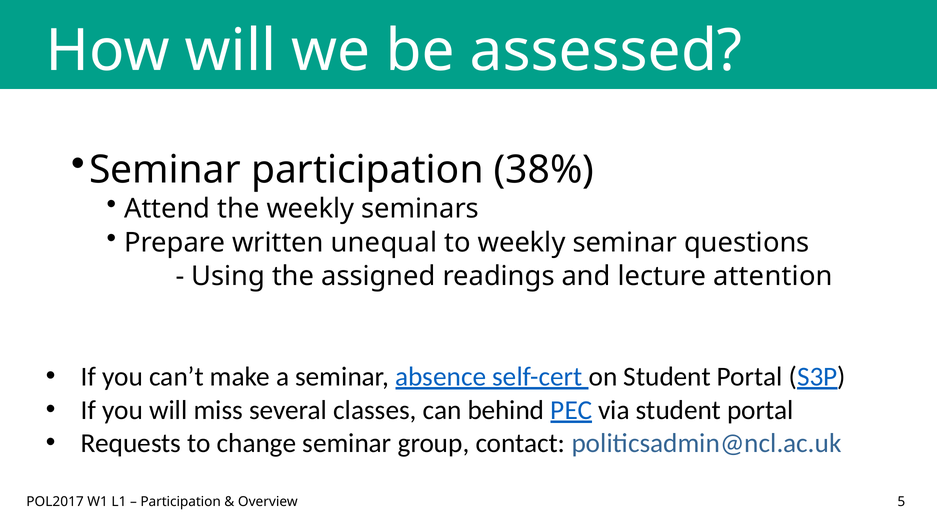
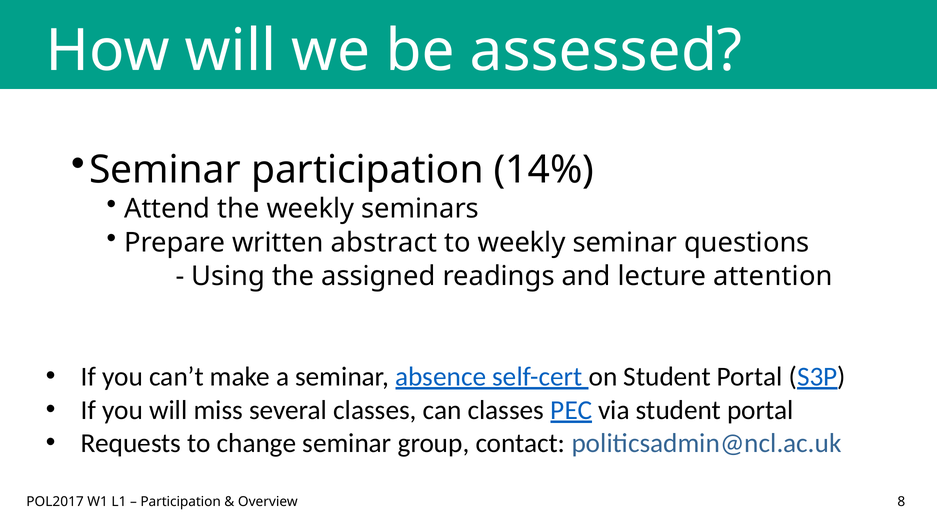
38%: 38% -> 14%
unequal: unequal -> abstract
can behind: behind -> classes
5: 5 -> 8
